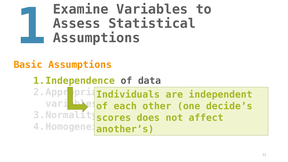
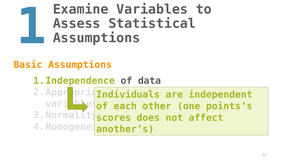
decide’s: decide’s -> points’s
